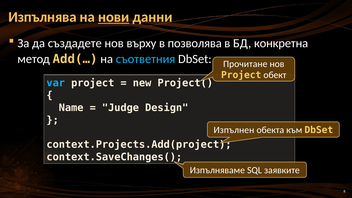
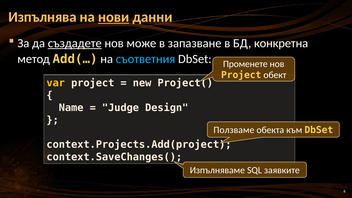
създадете underline: none -> present
върху: върху -> може
позволява: позволява -> запазване
Прочитане: Прочитане -> Променете
var colour: light blue -> yellow
Изпълнен: Изпълнен -> Ползваме
